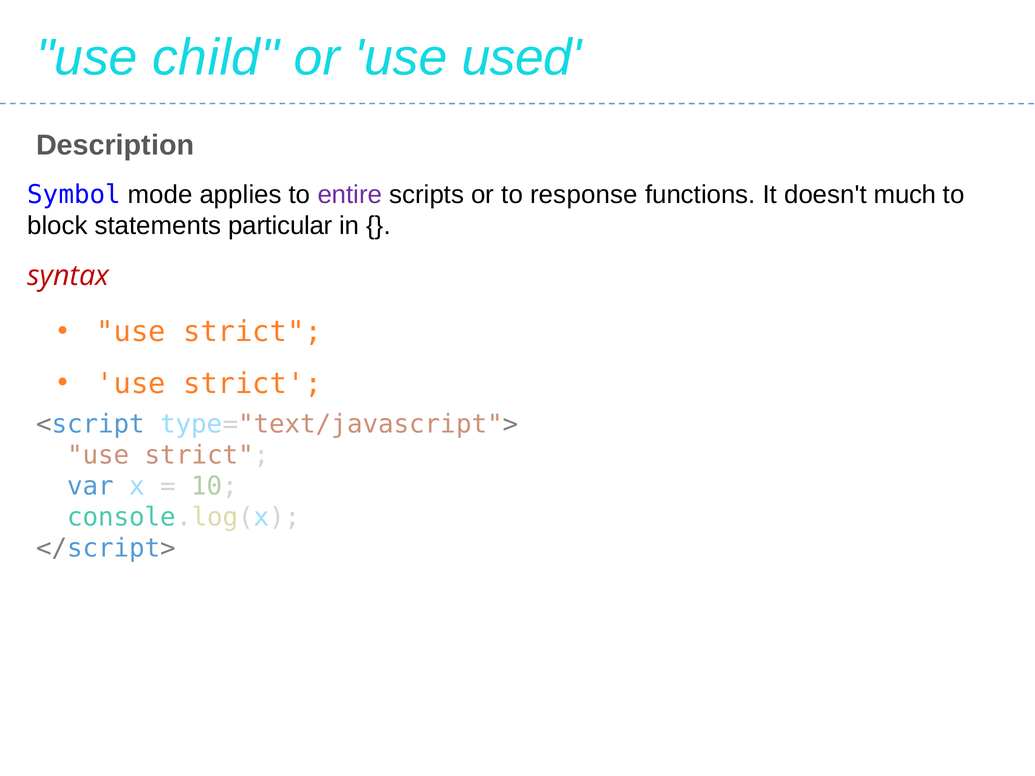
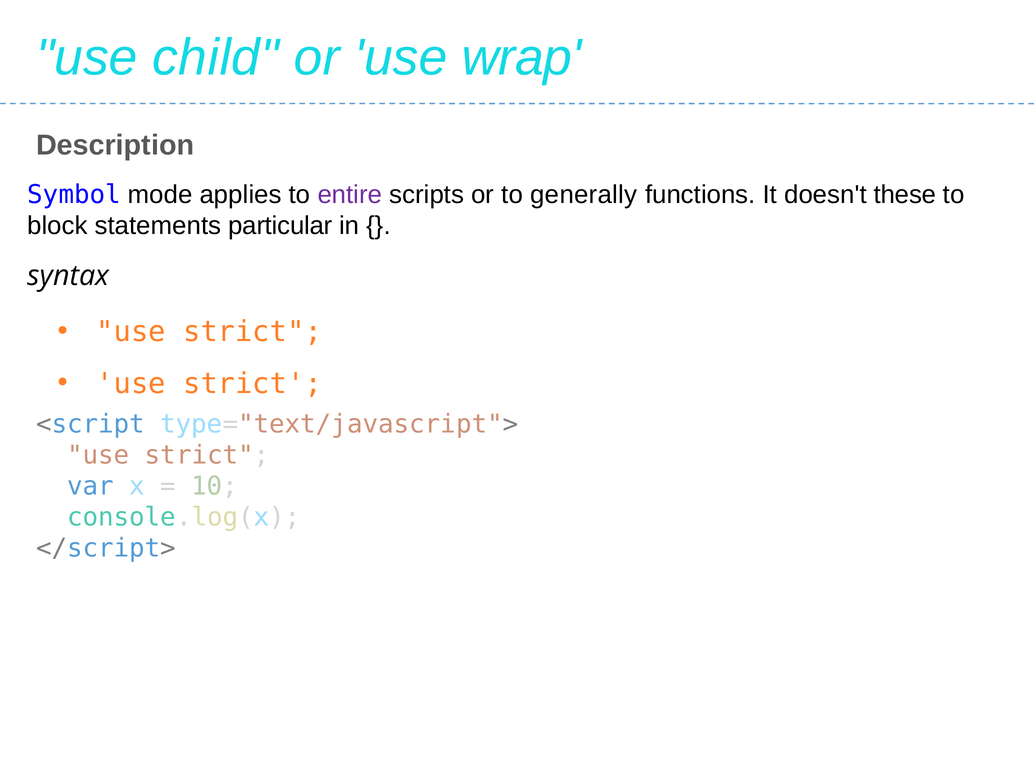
used: used -> wrap
response: response -> generally
much: much -> these
syntax colour: red -> black
